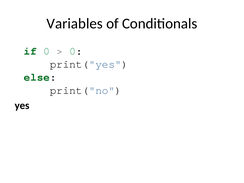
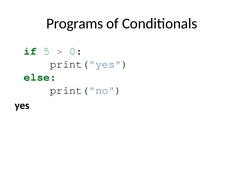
Variables: Variables -> Programs
if 0: 0 -> 5
